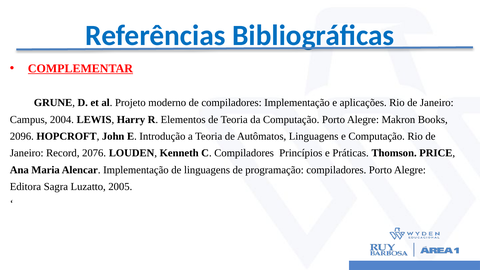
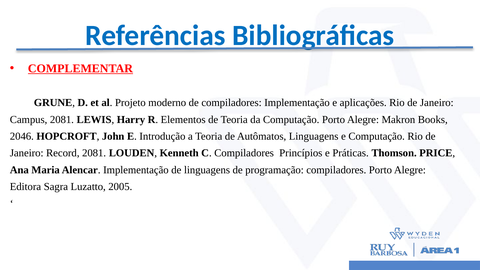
Campus 2004: 2004 -> 2081
2096: 2096 -> 2046
Record 2076: 2076 -> 2081
